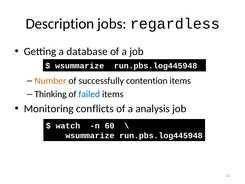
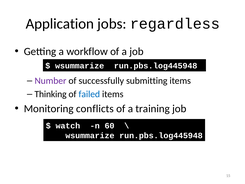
Description: Description -> Application
database: database -> workflow
Number colour: orange -> purple
contention: contention -> submitting
analysis: analysis -> training
